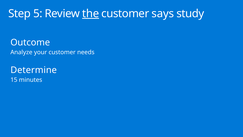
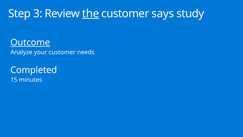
5: 5 -> 3
Outcome underline: none -> present
Determine: Determine -> Completed
